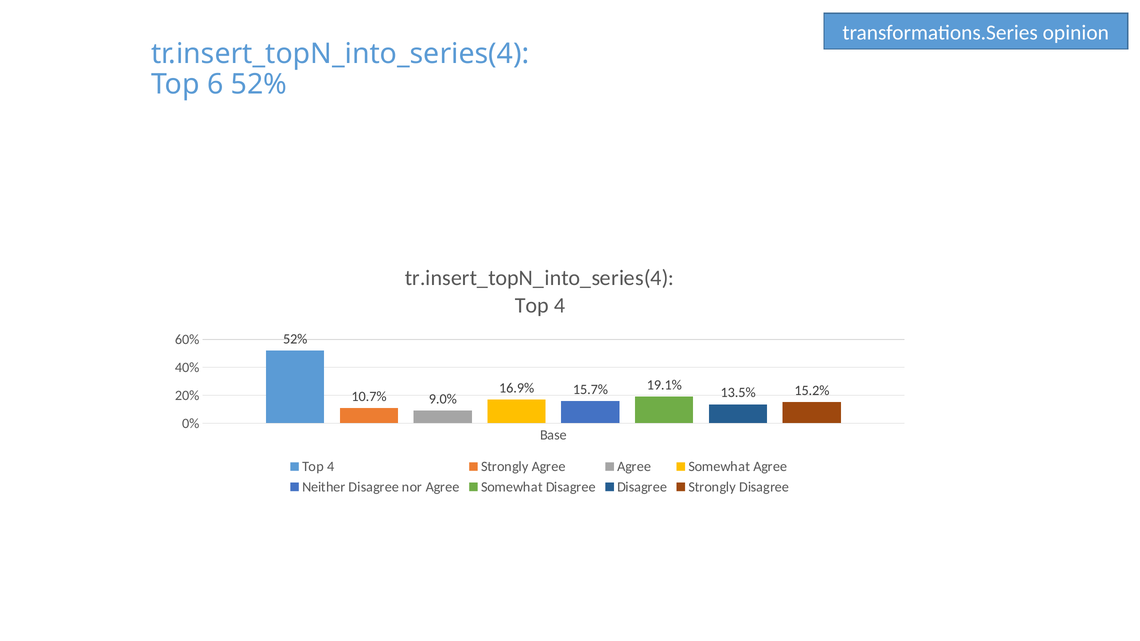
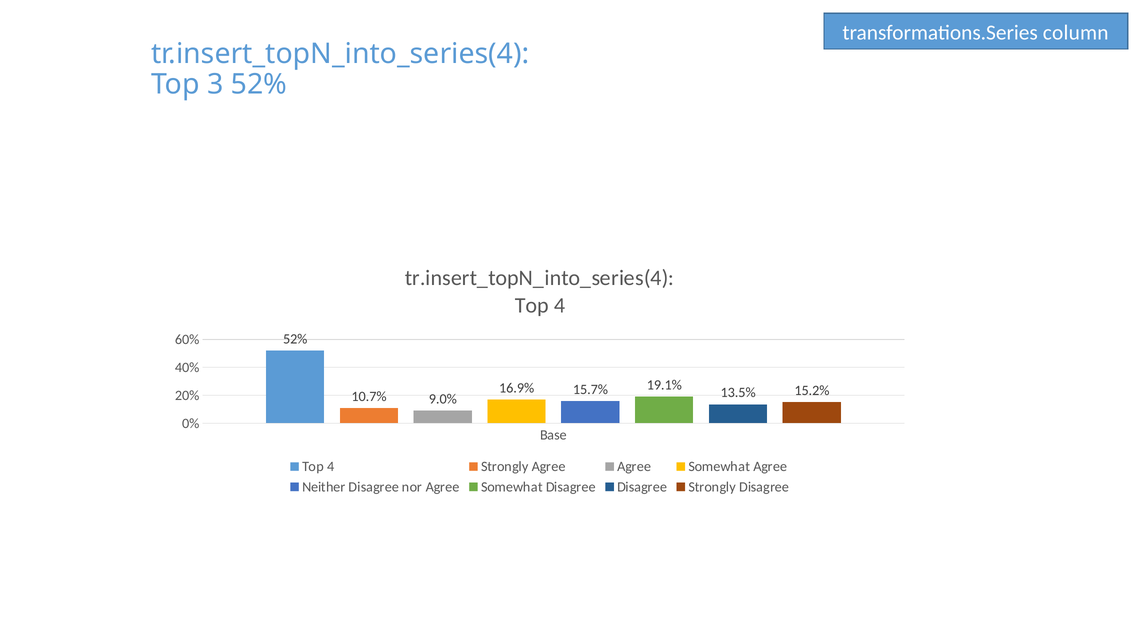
opinion: opinion -> column
6: 6 -> 3
